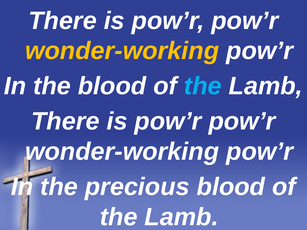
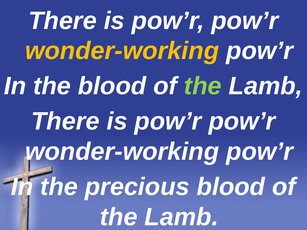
the at (203, 86) colour: light blue -> light green
